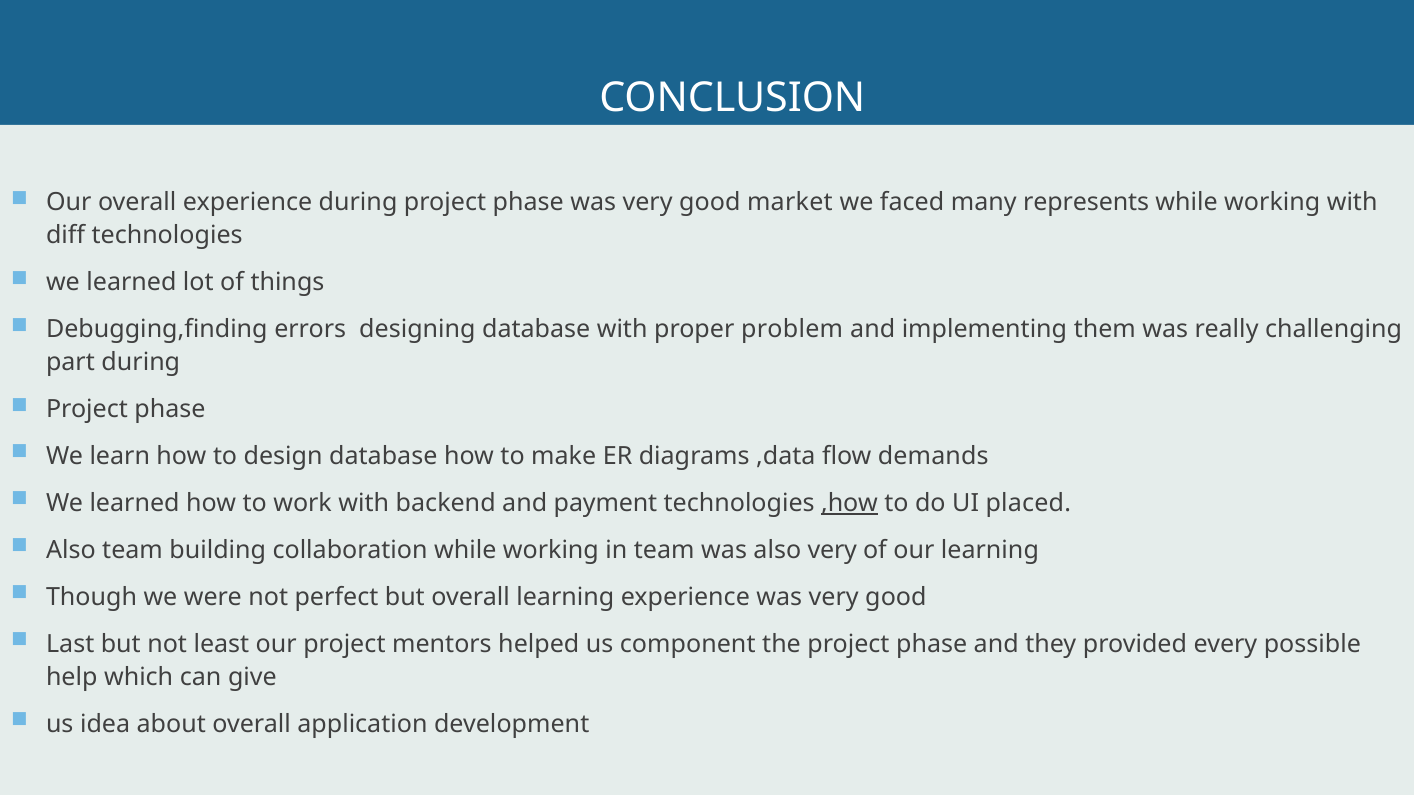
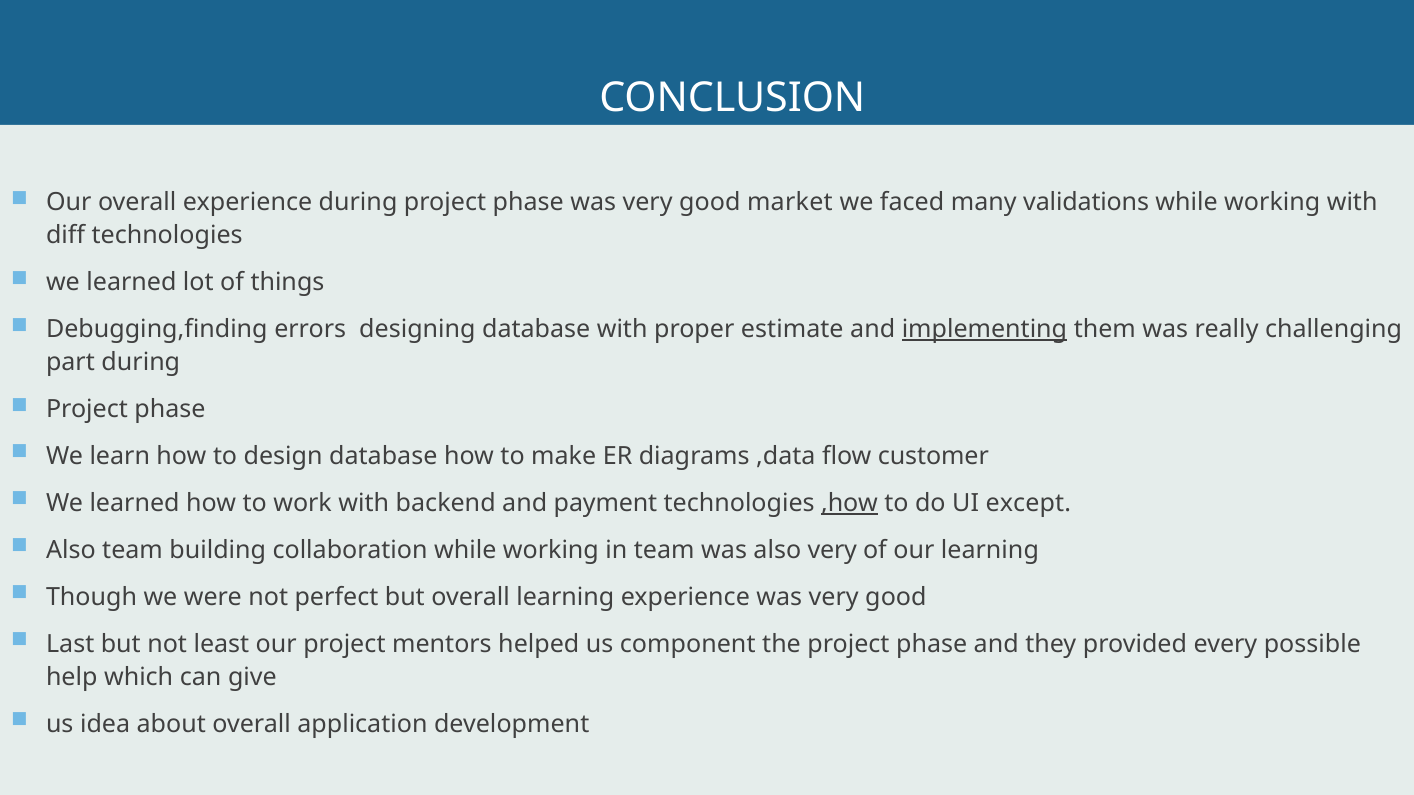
represents: represents -> validations
problem: problem -> estimate
implementing underline: none -> present
demands: demands -> customer
placed: placed -> except
